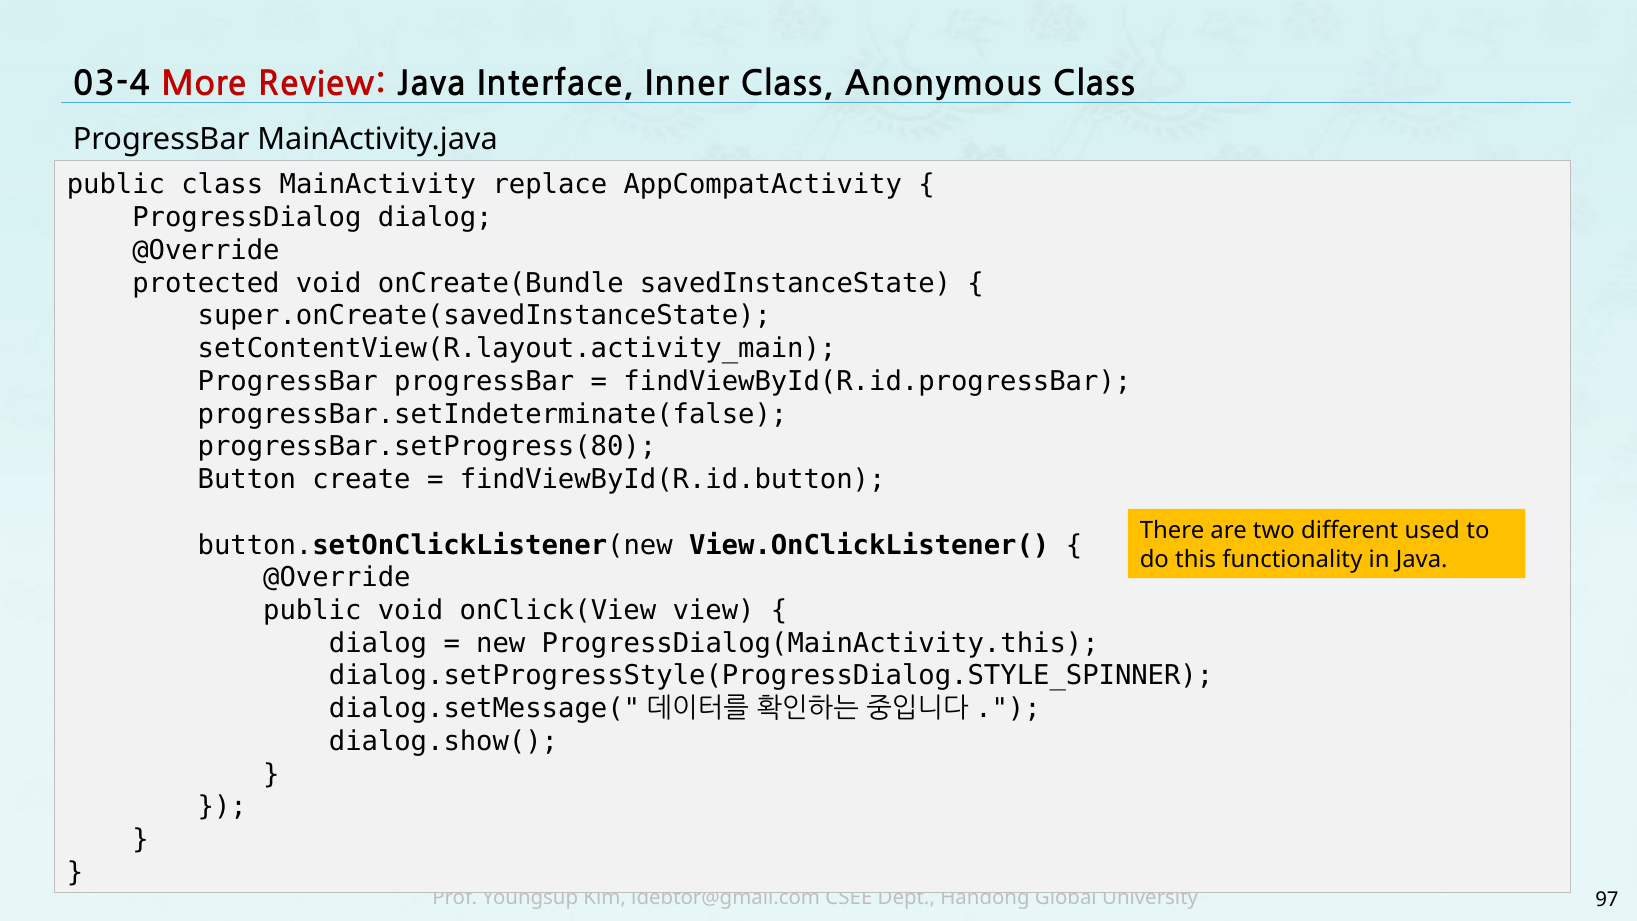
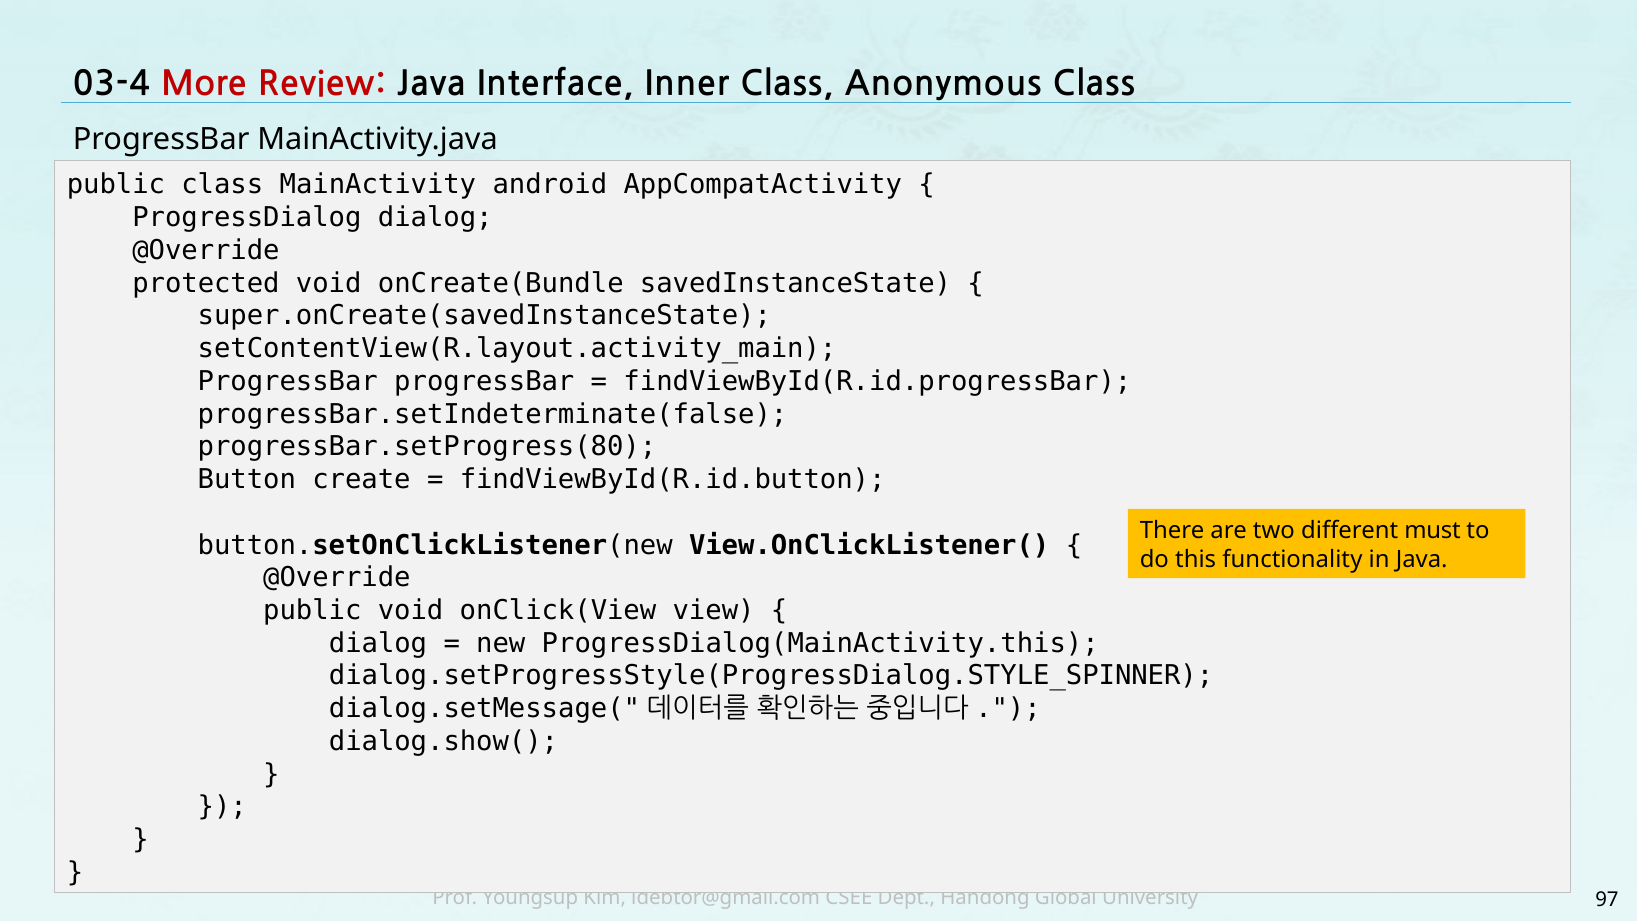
replace: replace -> android
used: used -> must
